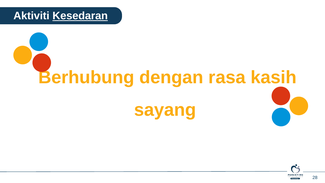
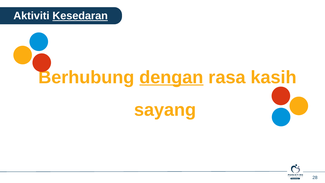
dengan underline: none -> present
